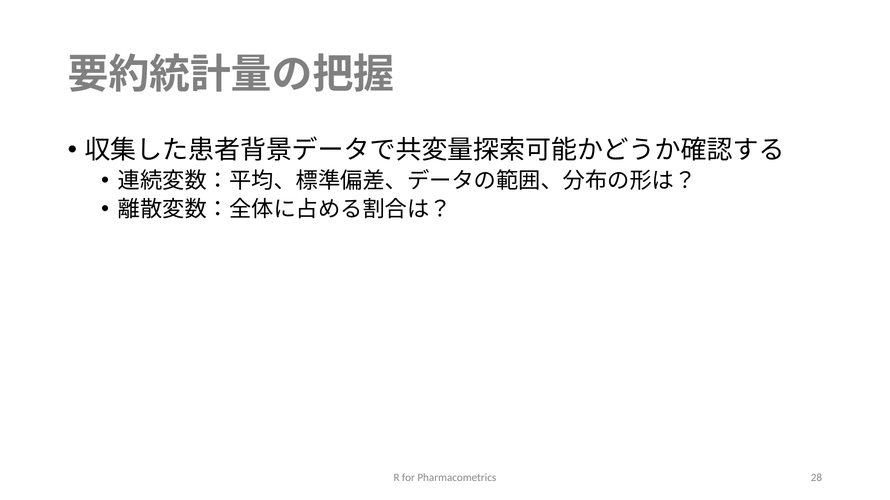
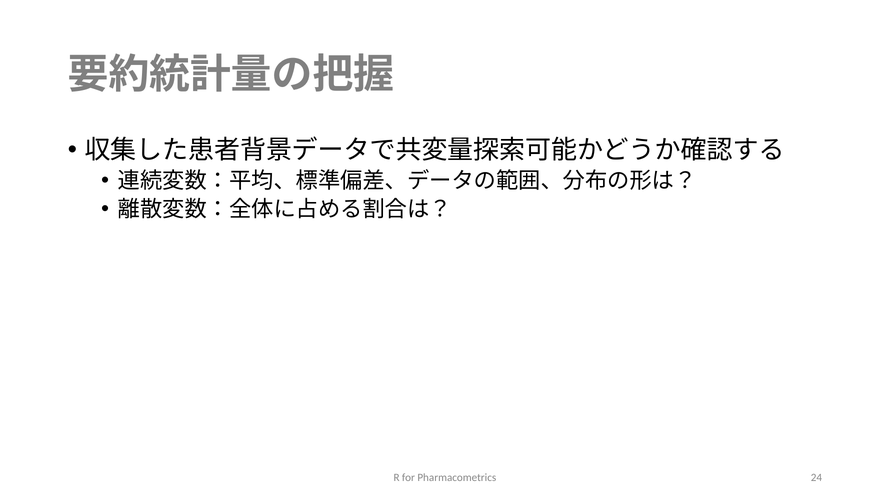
28: 28 -> 24
